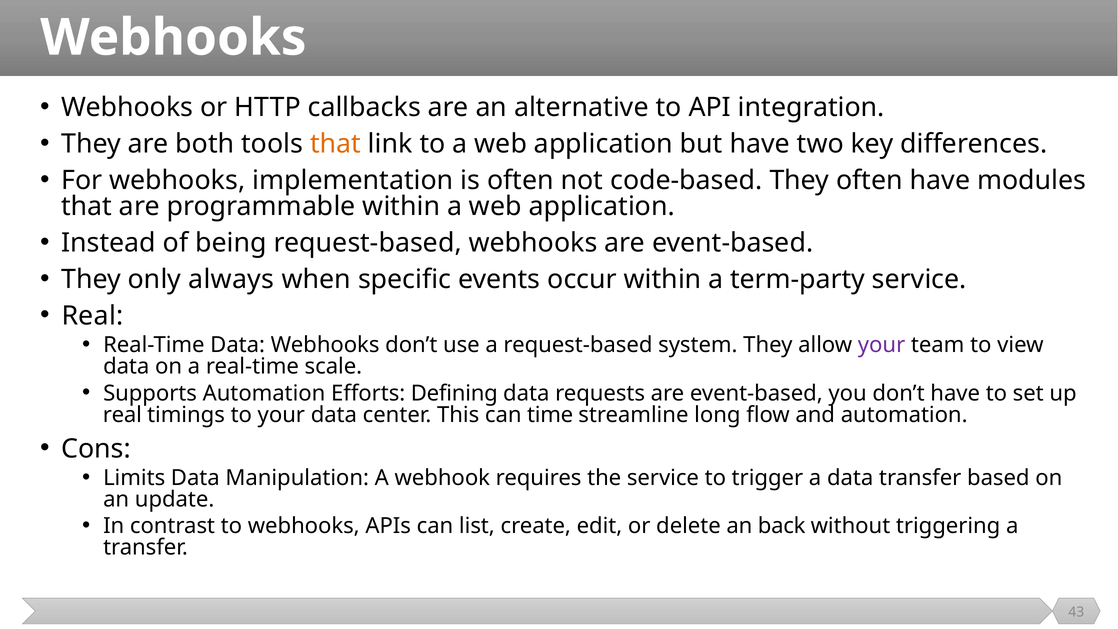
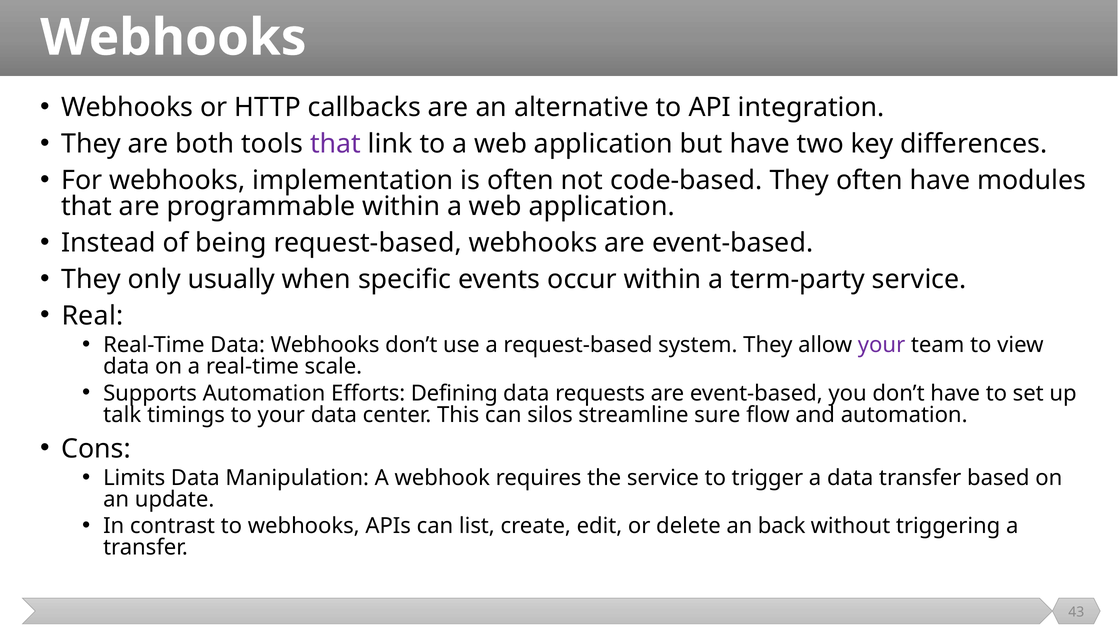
that at (336, 144) colour: orange -> purple
always: always -> usually
real at (122, 415): real -> talk
time: time -> silos
long: long -> sure
